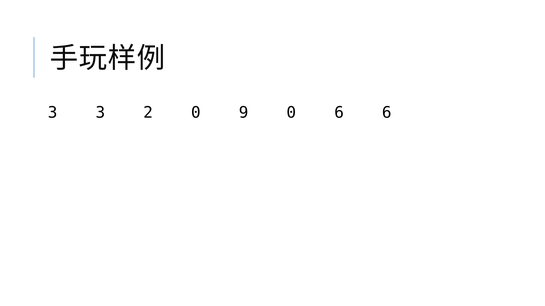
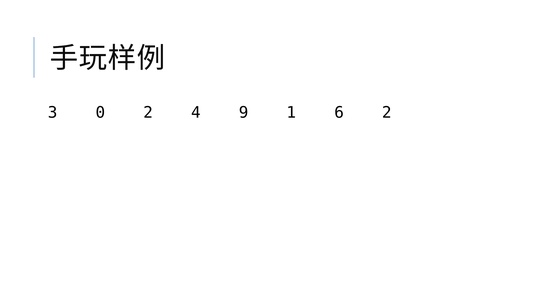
3 3: 3 -> 0
2 0: 0 -> 4
9 0: 0 -> 1
6 6: 6 -> 2
